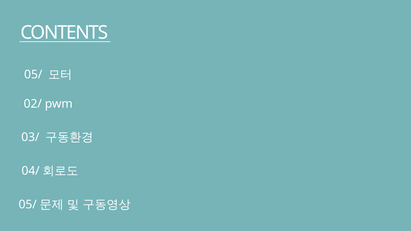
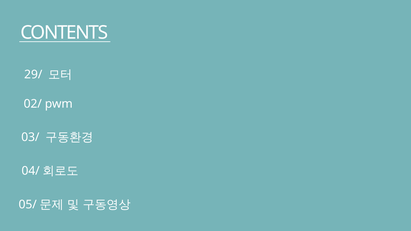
05/ at (33, 75): 05/ -> 29/
